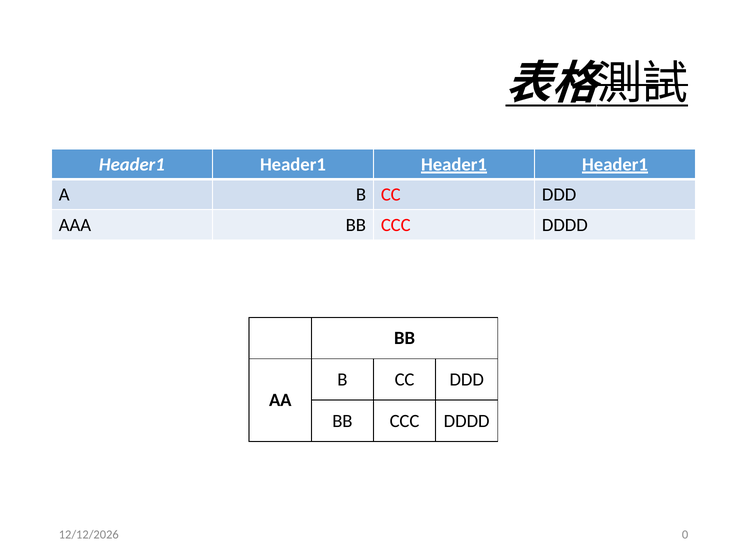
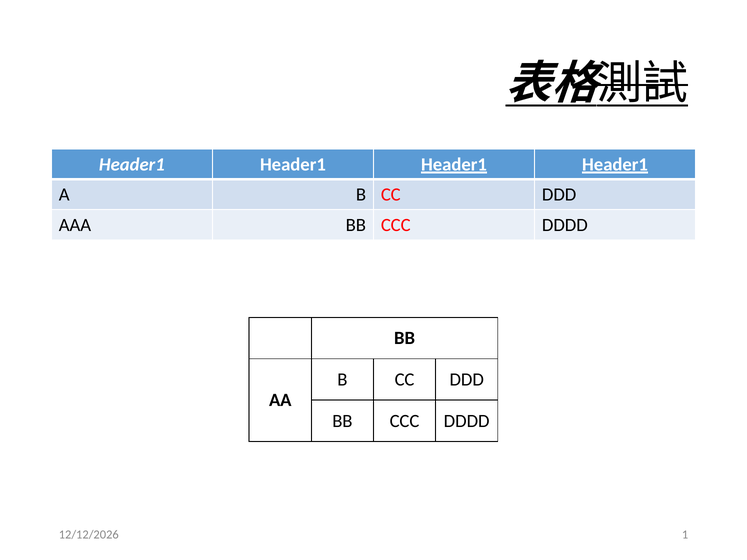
0: 0 -> 1
